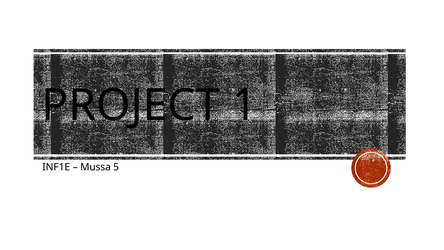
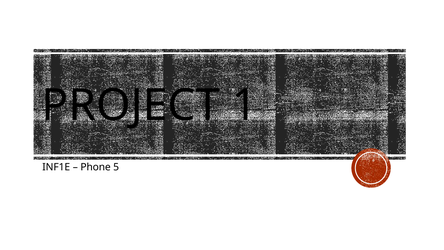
Mussa: Mussa -> Phone
